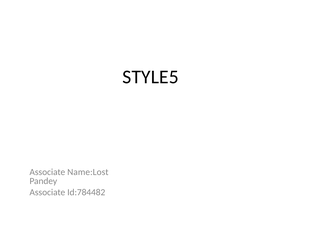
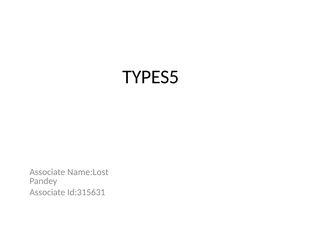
STYLE5: STYLE5 -> TYPES5
Id:784482: Id:784482 -> Id:315631
